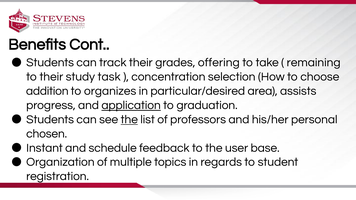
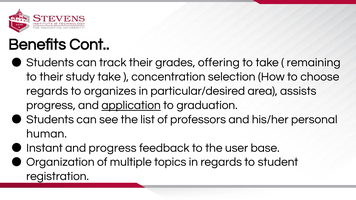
study task: task -> take
addition at (47, 91): addition -> regards
the at (129, 120) underline: present -> none
chosen: chosen -> human
and schedule: schedule -> progress
